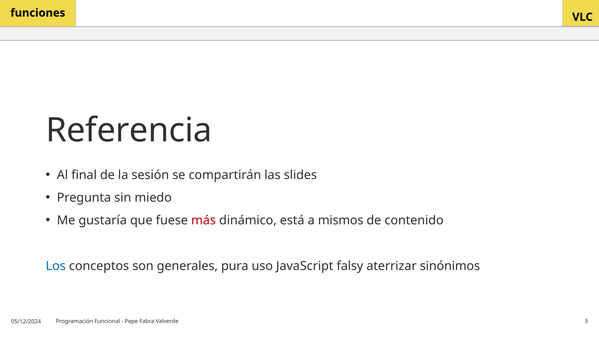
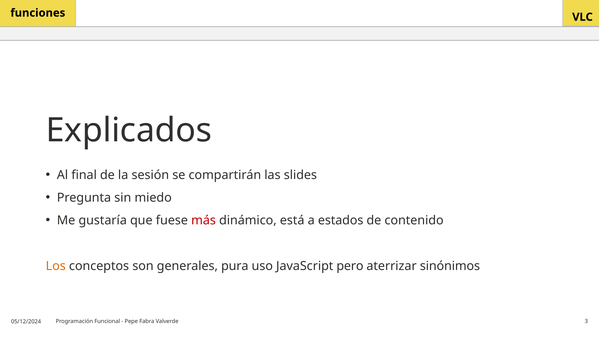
Referencia: Referencia -> Explicados
mismos: mismos -> estados
Los colour: blue -> orange
falsy: falsy -> pero
